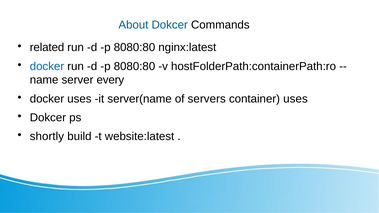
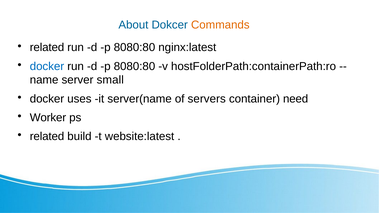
Commands colour: black -> orange
every: every -> small
container uses: uses -> need
Dokcer at (48, 118): Dokcer -> Worker
shortly at (47, 136): shortly -> related
